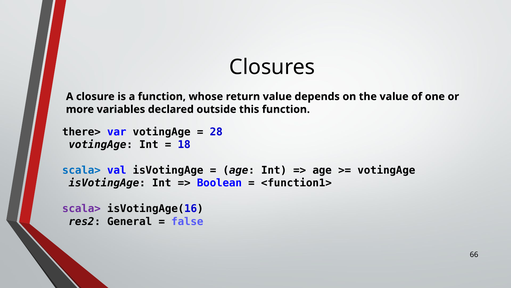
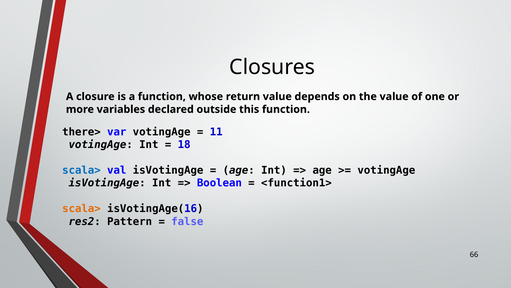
28: 28 -> 11
scala> at (81, 208) colour: purple -> orange
General: General -> Pattern
